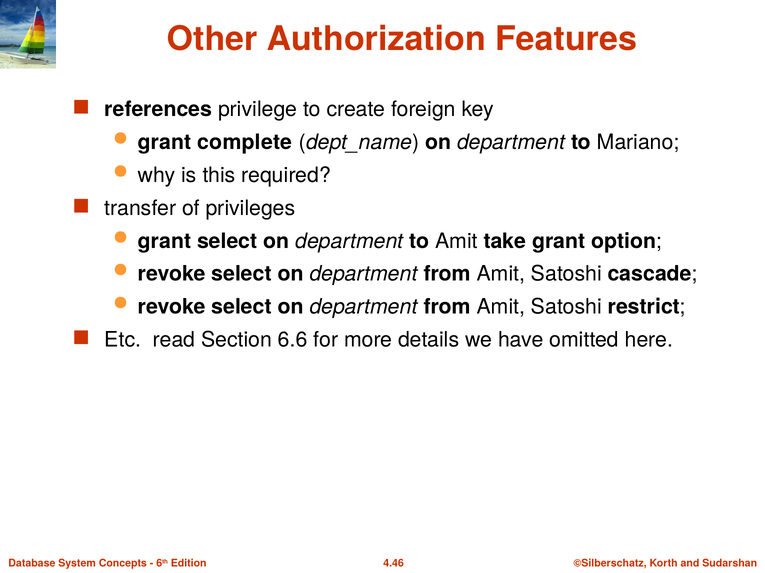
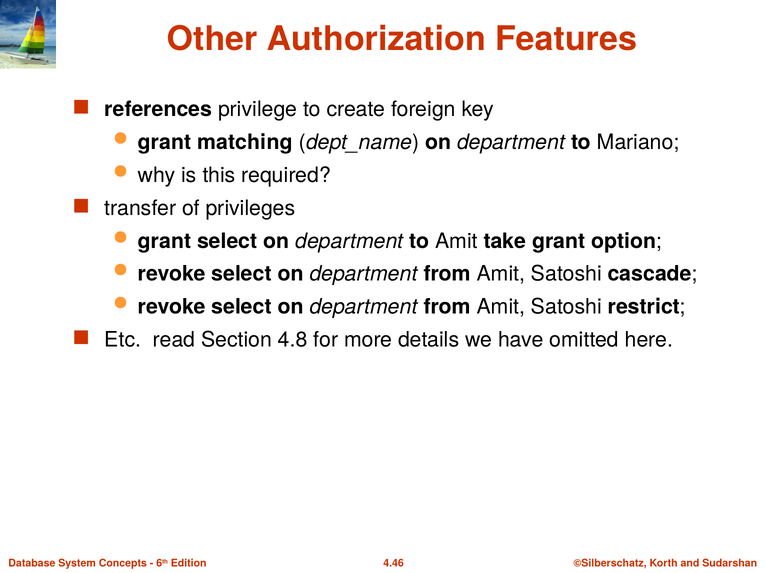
complete: complete -> matching
6.6: 6.6 -> 4.8
